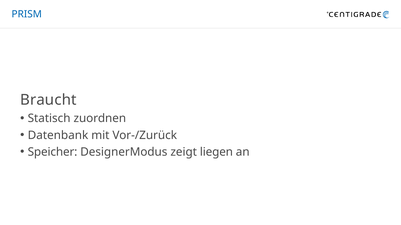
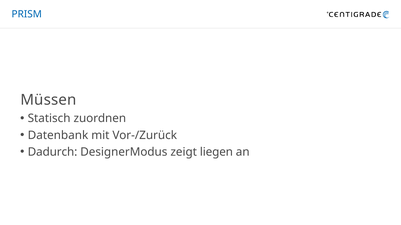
Braucht: Braucht -> Müssen
Speicher: Speicher -> Dadurch
